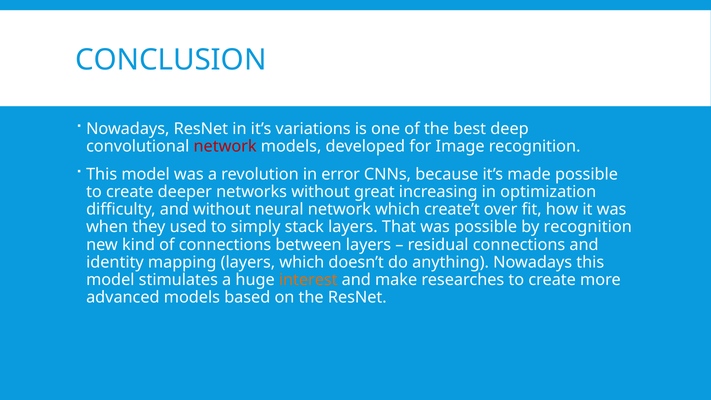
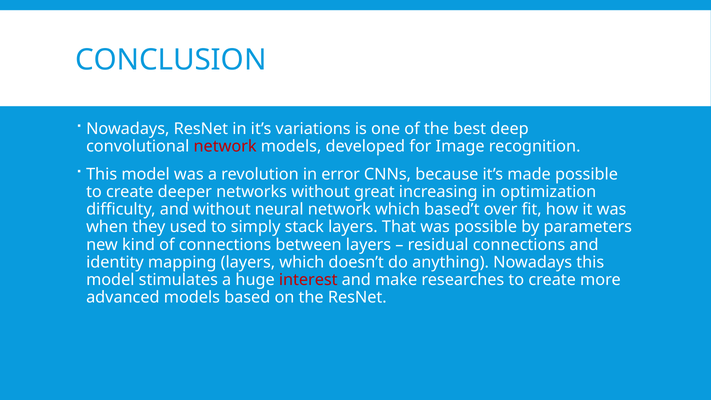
create’t: create’t -> based’t
by recognition: recognition -> parameters
interest colour: orange -> red
